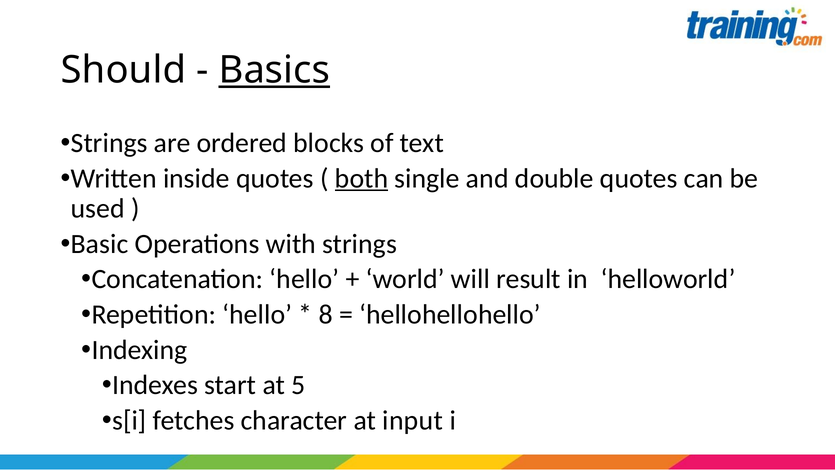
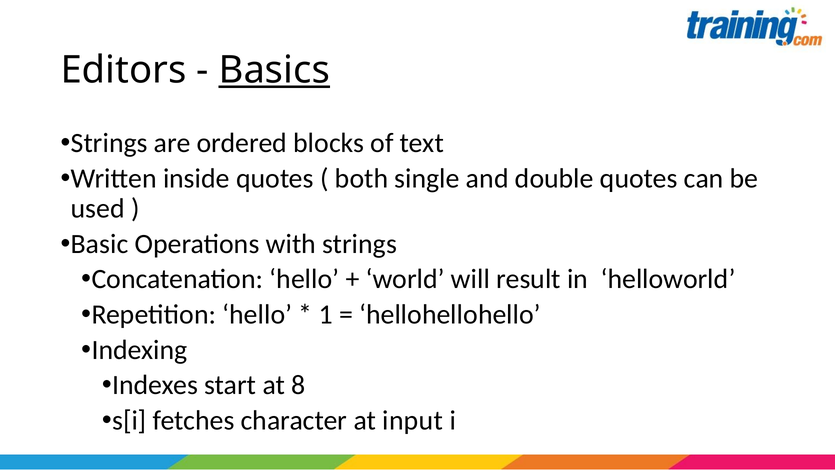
Should: Should -> Editors
both underline: present -> none
8: 8 -> 1
5: 5 -> 8
